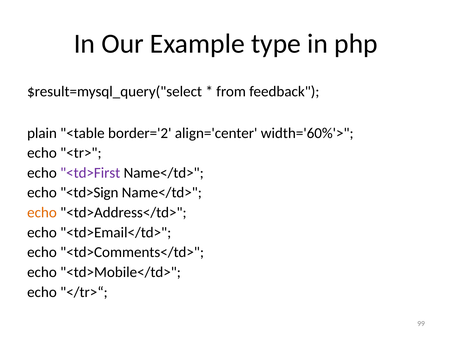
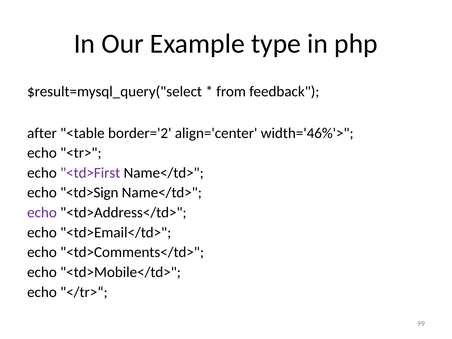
plain: plain -> after
width='60%'>: width='60%'> -> width='46%'>
echo at (42, 213) colour: orange -> purple
